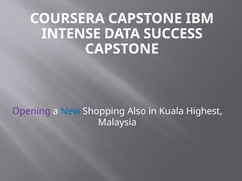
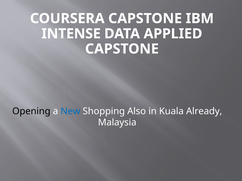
SUCCESS: SUCCESS -> APPLIED
Opening colour: purple -> black
Highest: Highest -> Already
